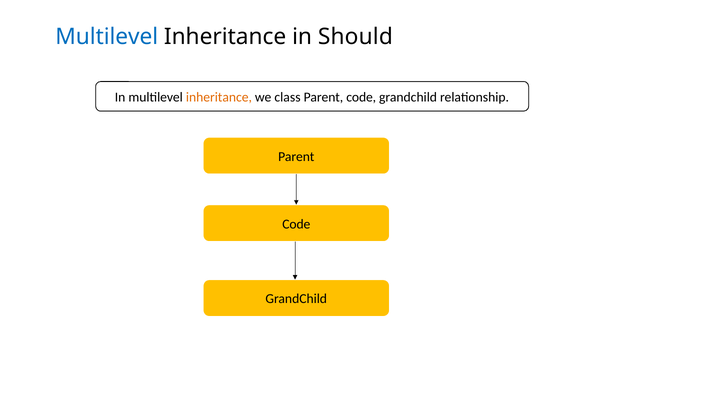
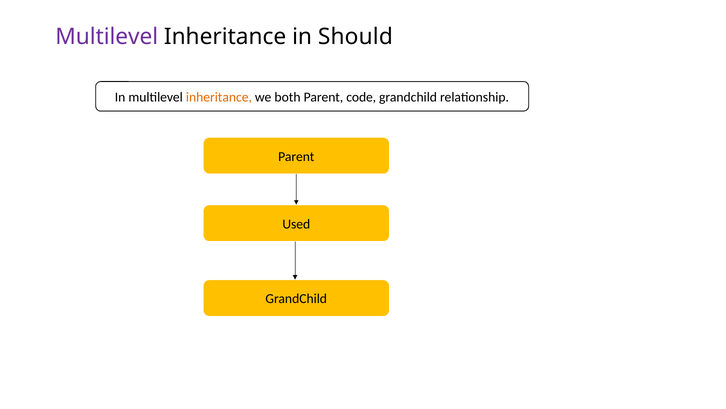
Multilevel at (107, 37) colour: blue -> purple
class: class -> both
Code at (296, 224): Code -> Used
